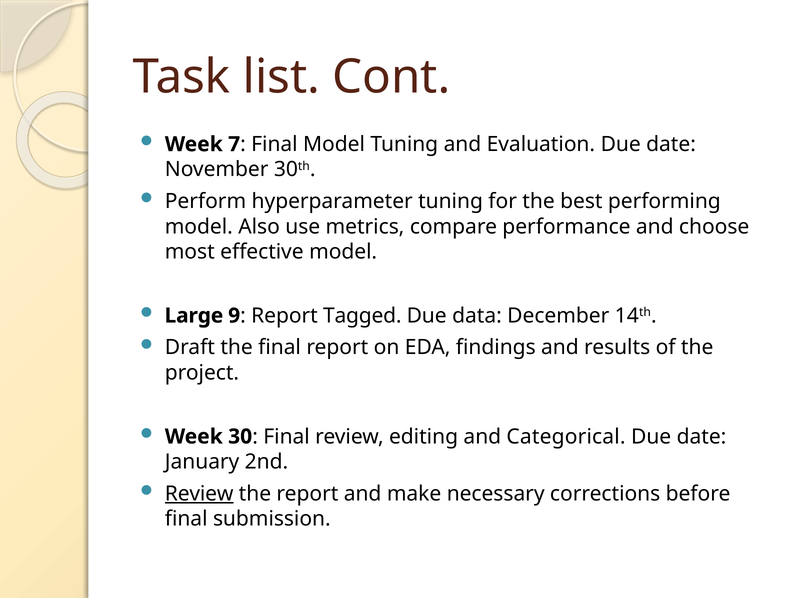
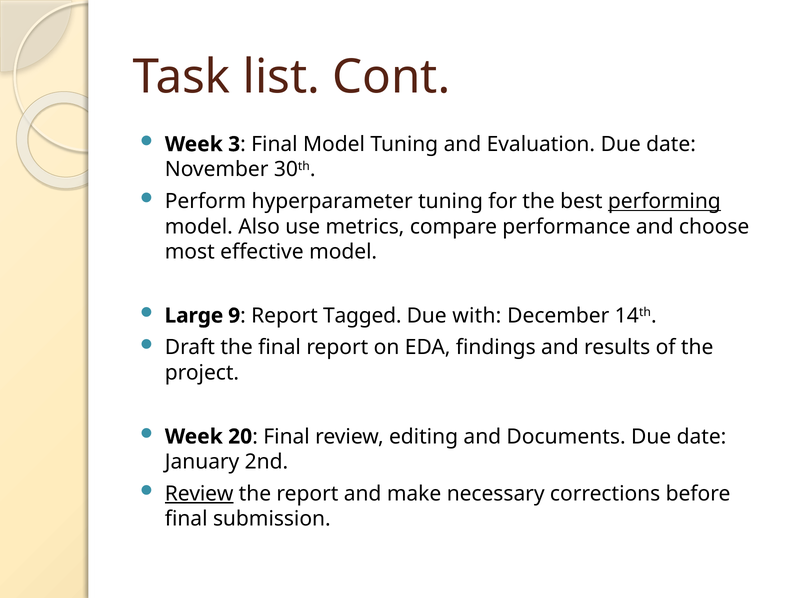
7: 7 -> 3
performing underline: none -> present
data: data -> with
30: 30 -> 20
Categorical: Categorical -> Documents
